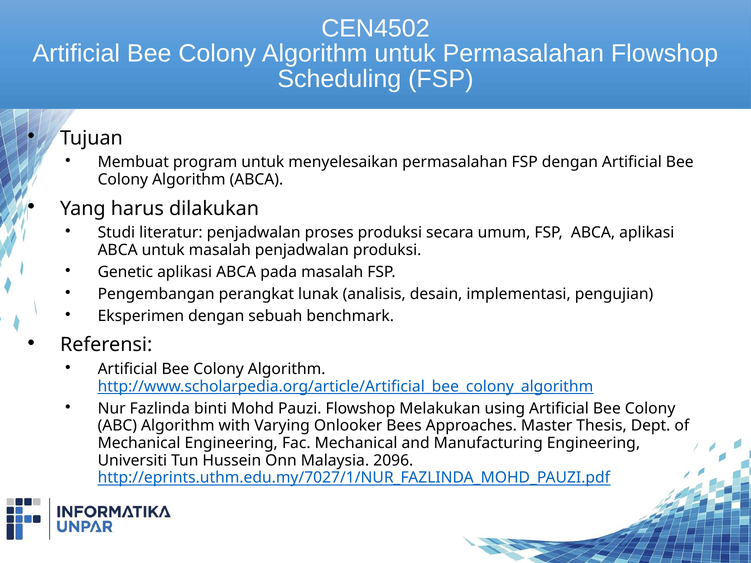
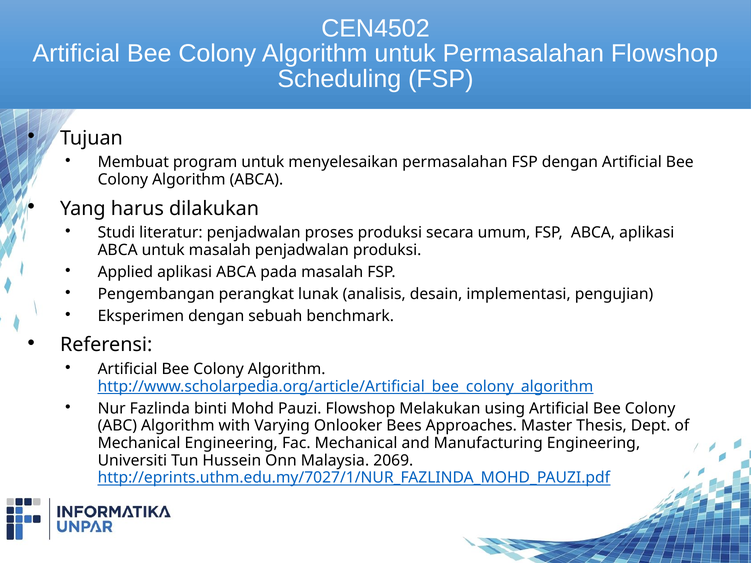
Genetic: Genetic -> Applied
2096: 2096 -> 2069
